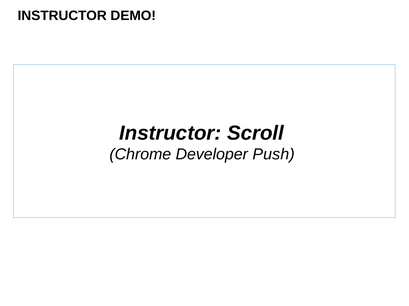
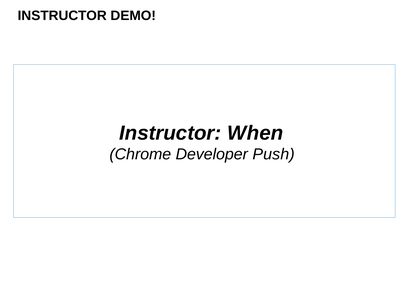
Scroll: Scroll -> When
